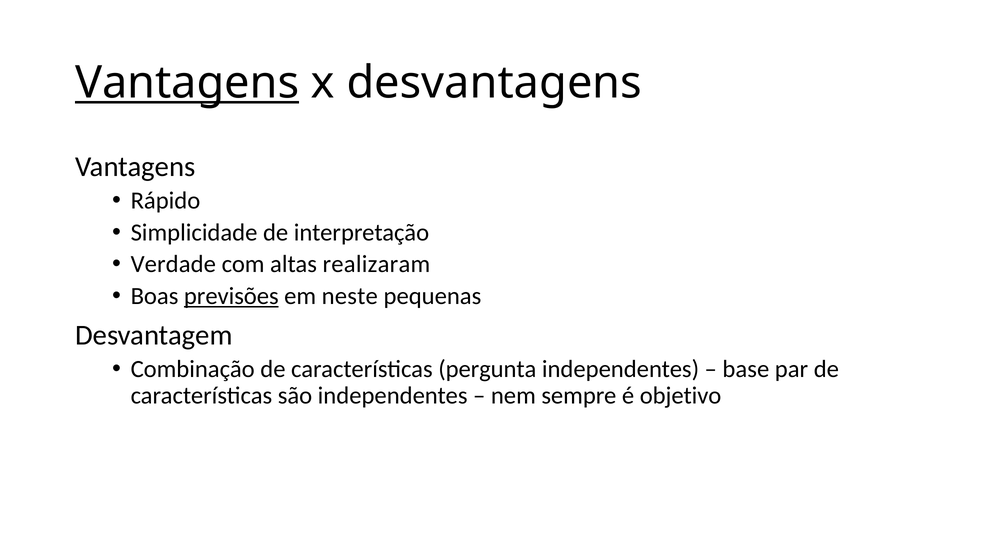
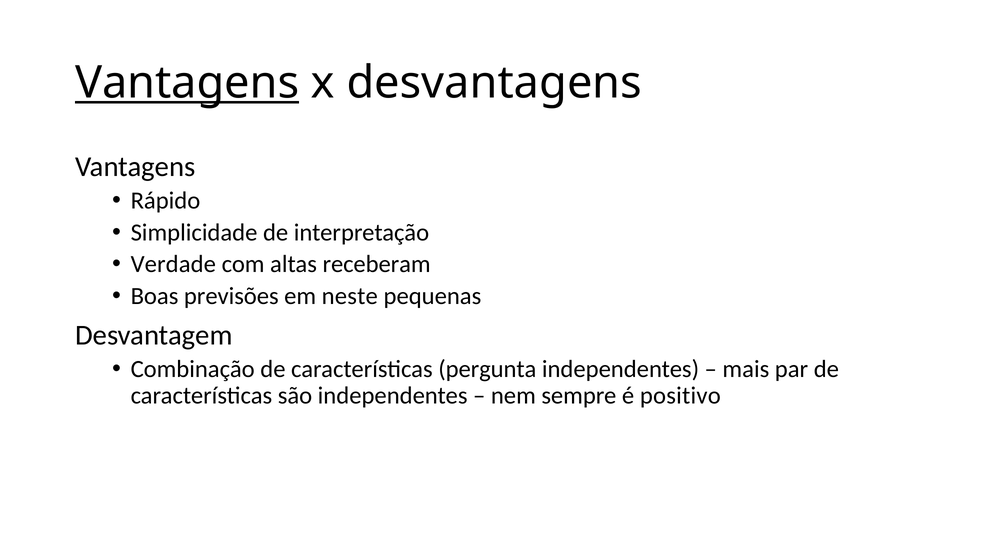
realizaram: realizaram -> receberam
previsões underline: present -> none
base: base -> mais
objetivo: objetivo -> positivo
